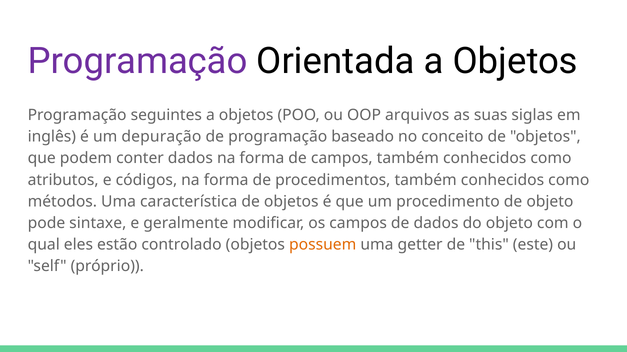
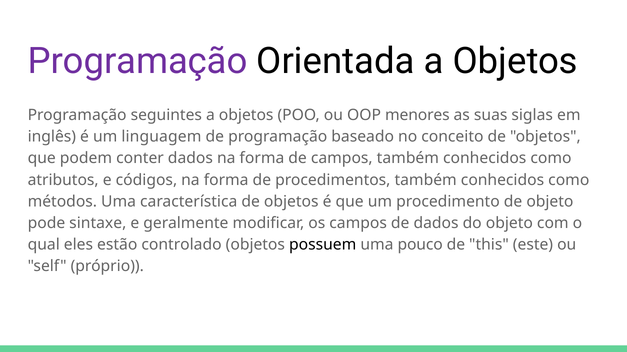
arquivos: arquivos -> menores
depuração: depuração -> linguagem
possuem colour: orange -> black
getter: getter -> pouco
